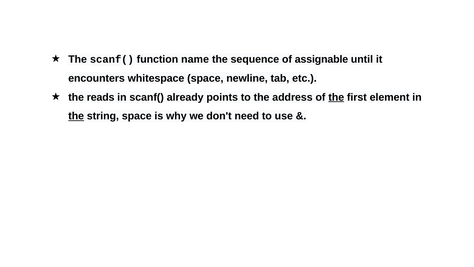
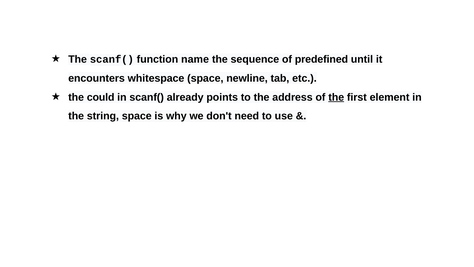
assignable: assignable -> predefined
reads: reads -> could
the at (76, 116) underline: present -> none
